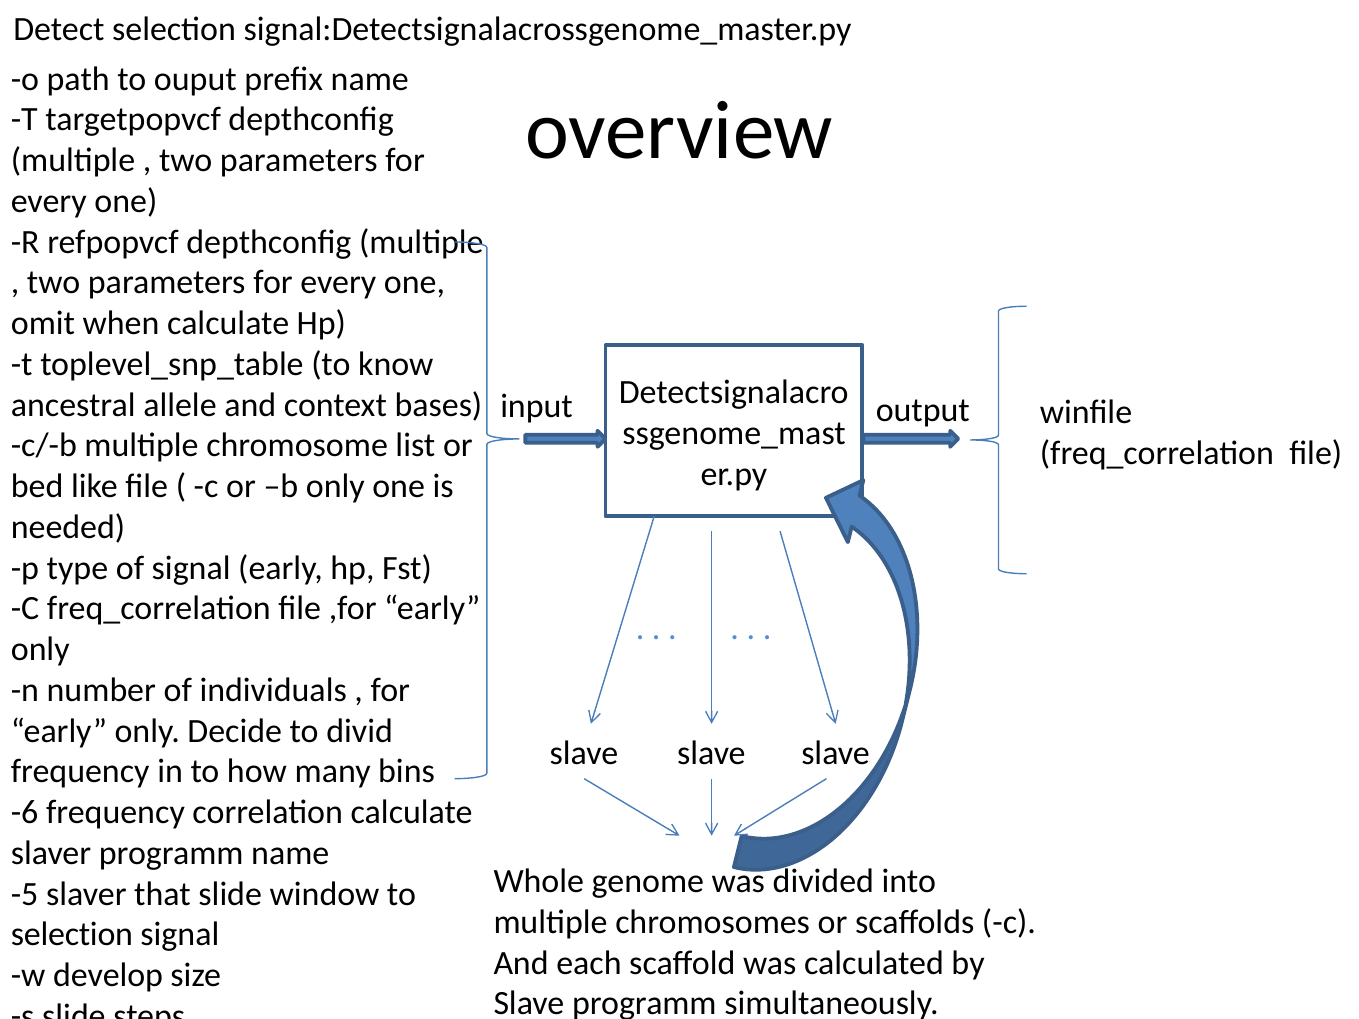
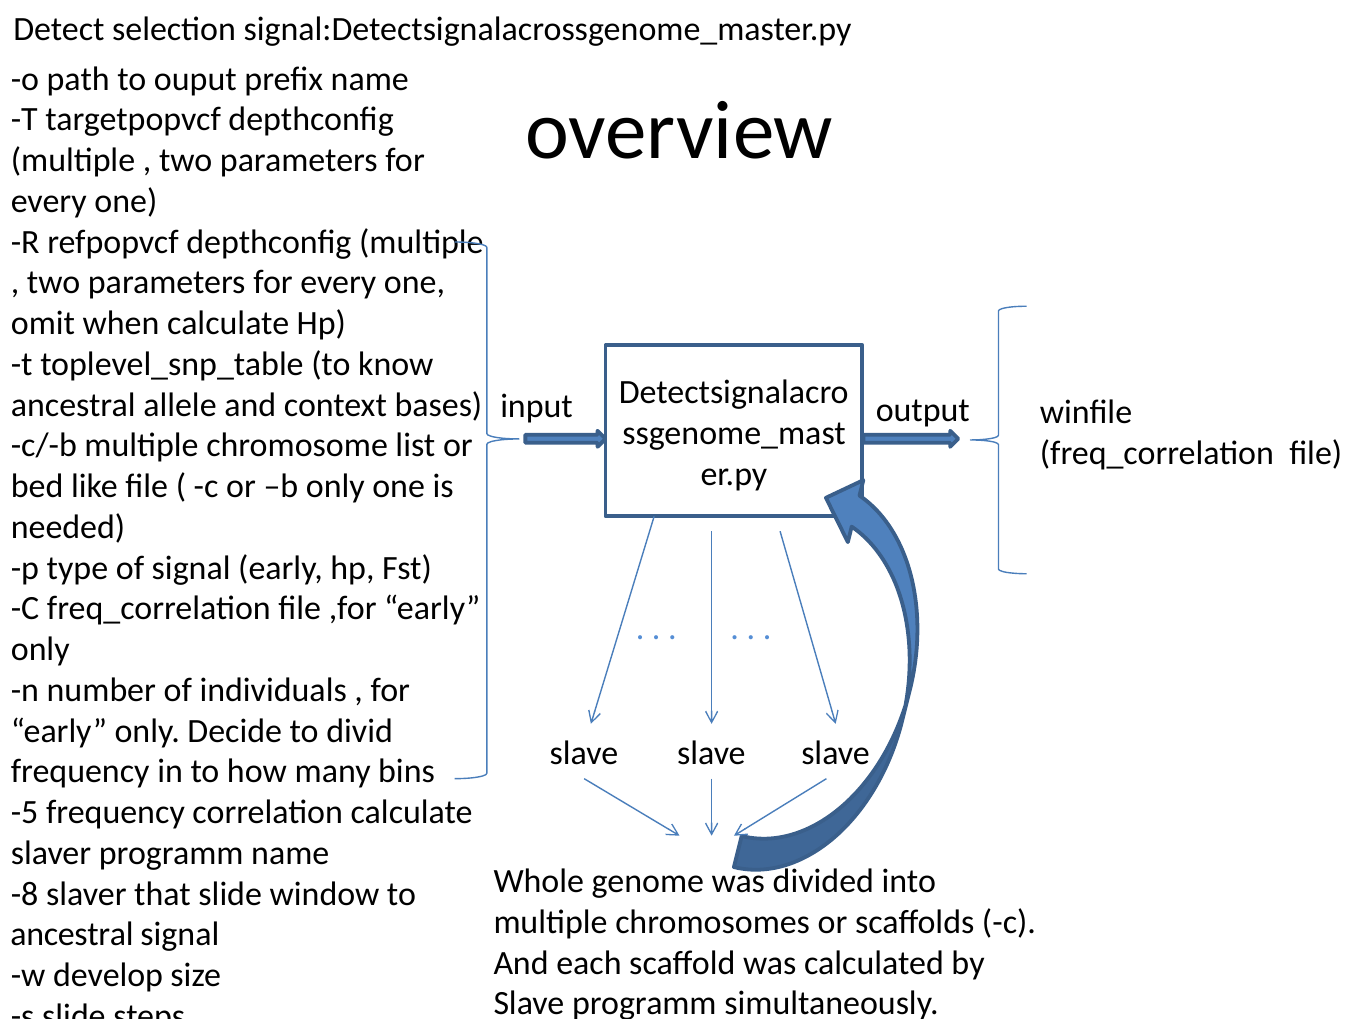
-6: -6 -> -5
-5: -5 -> -8
selection at (72, 935): selection -> ancestral
